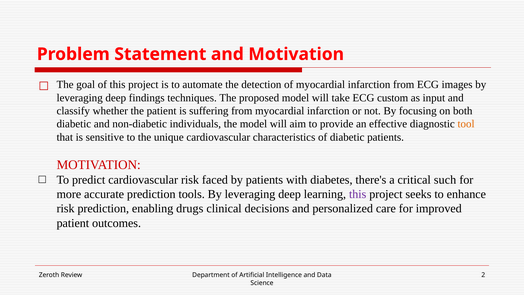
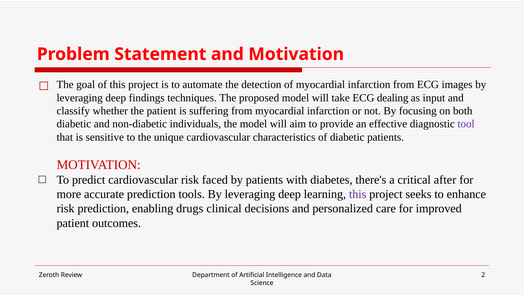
custom: custom -> dealing
tool colour: orange -> purple
such: such -> after
